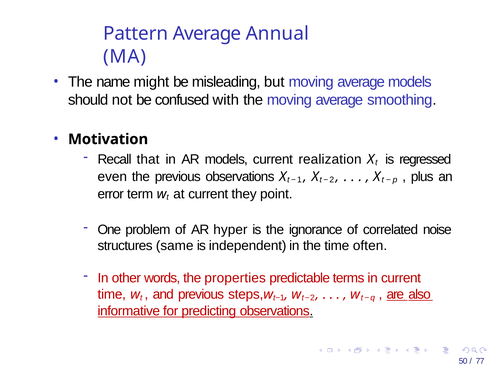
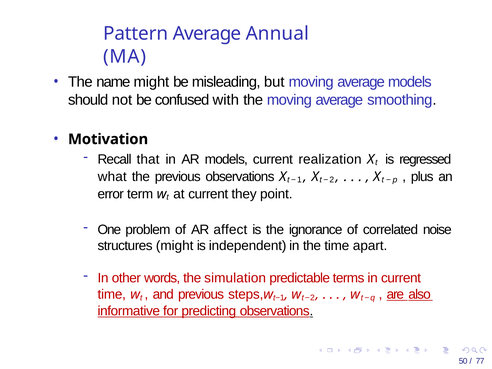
even: even -> what
hyper: hyper -> affect
structures same: same -> might
often: often -> apart
properties: properties -> simulation
